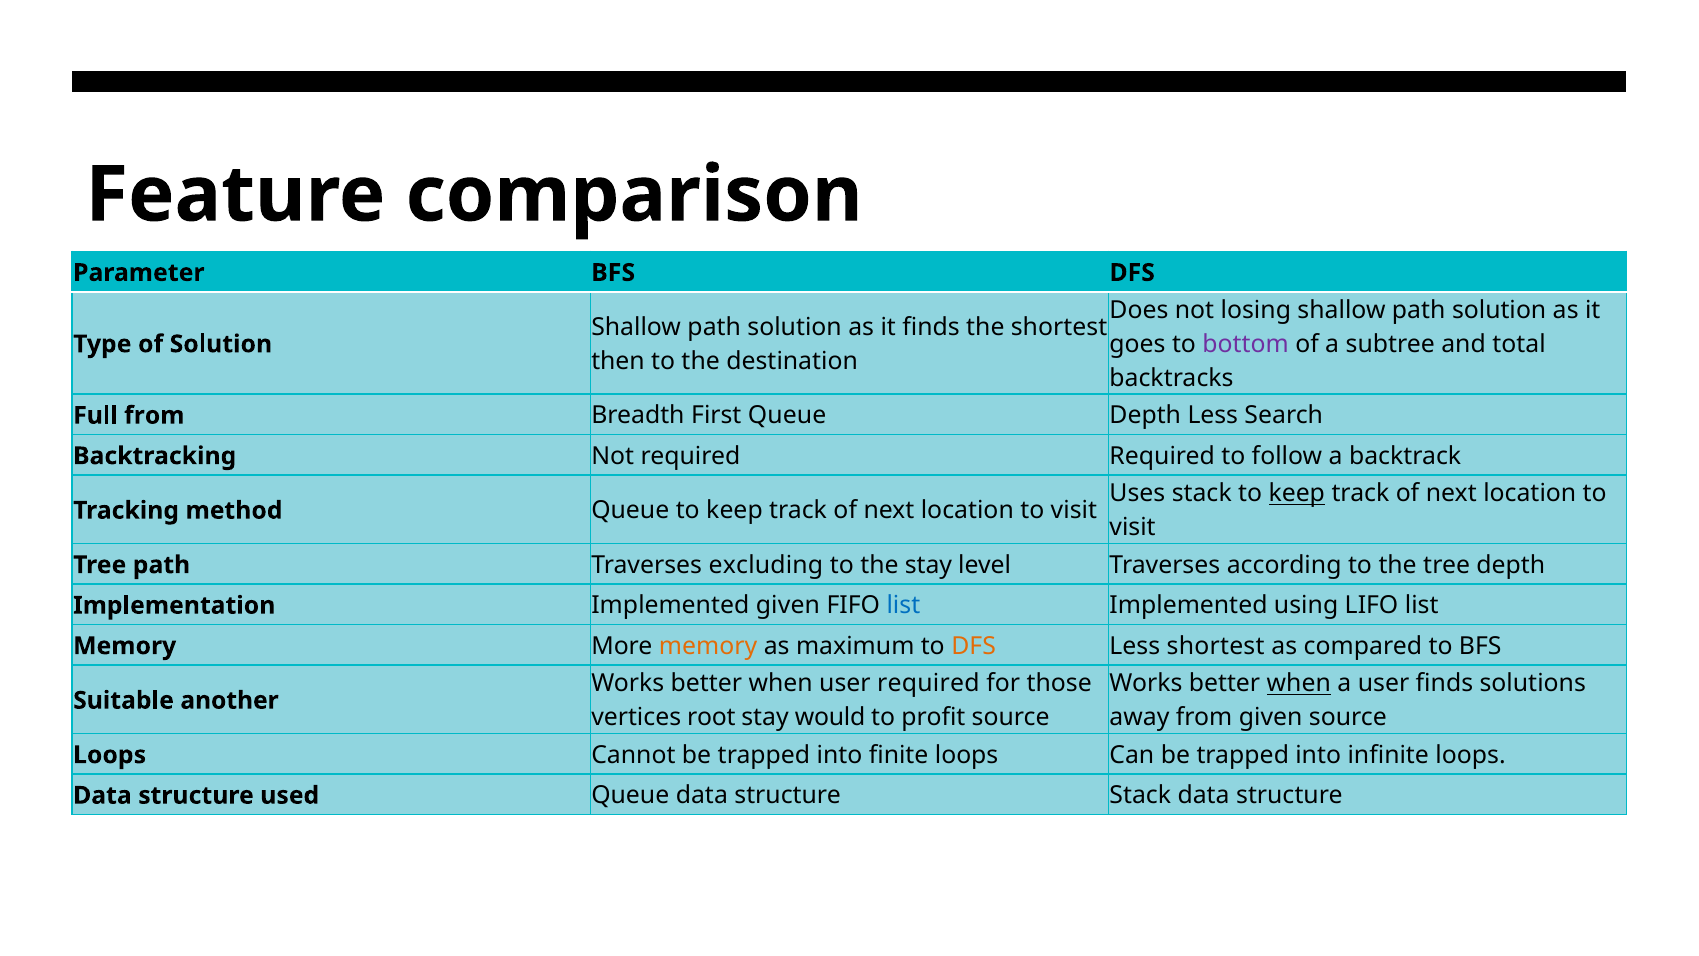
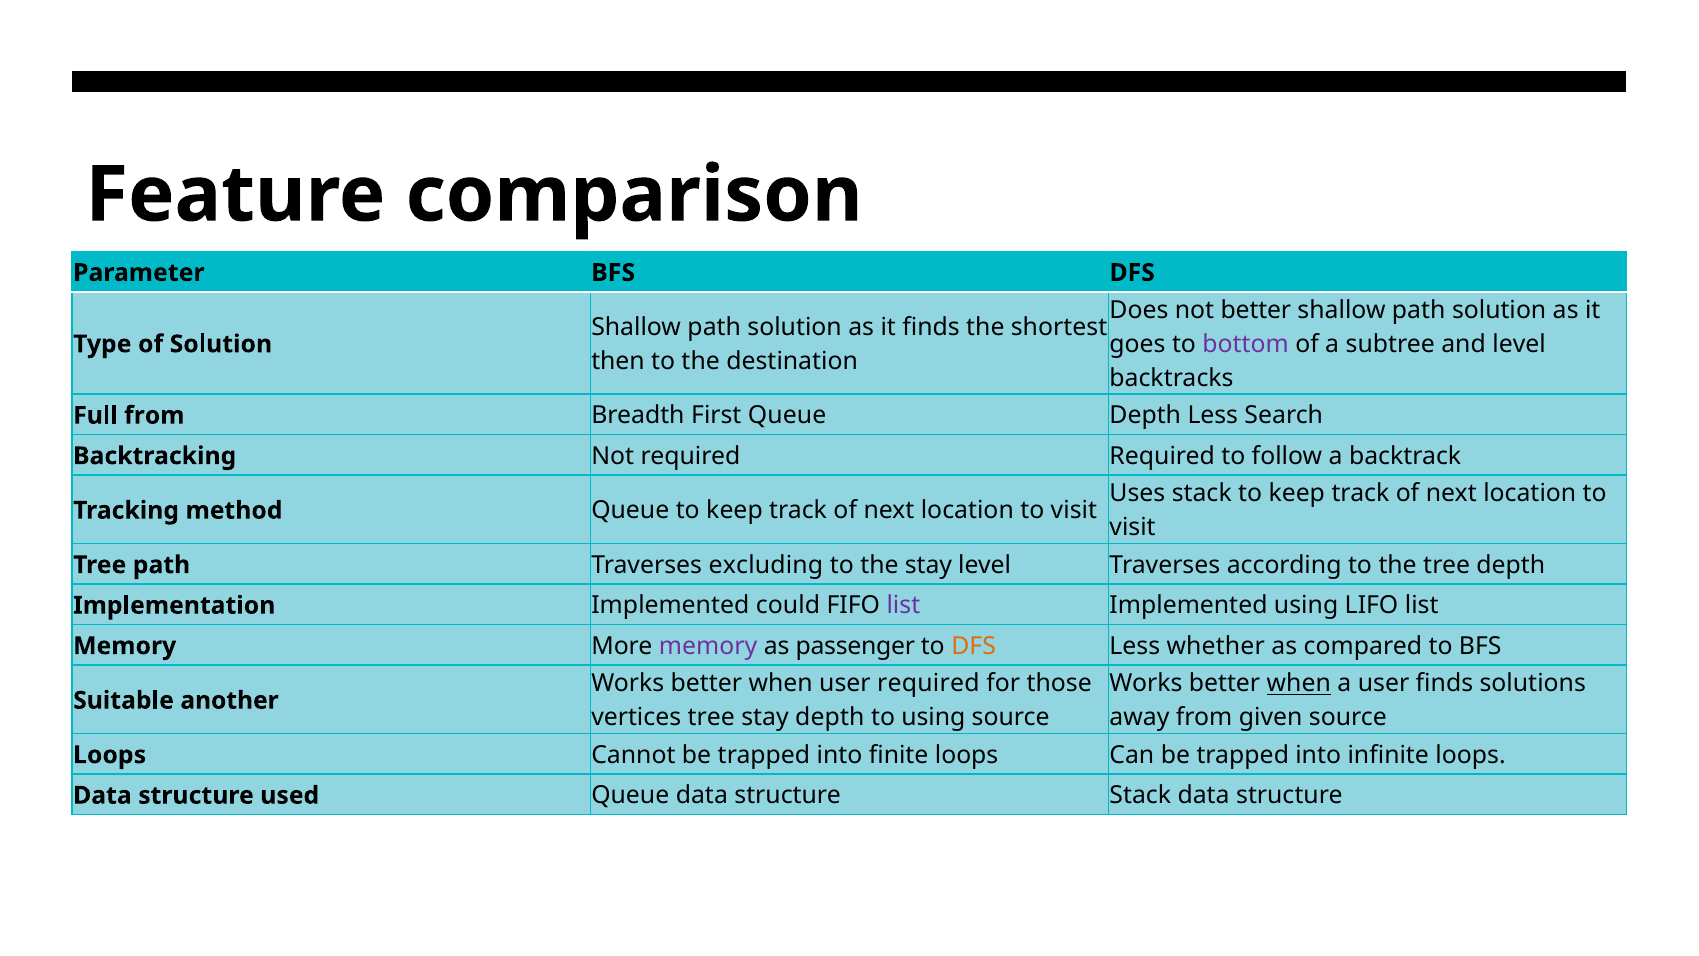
not losing: losing -> better
and total: total -> level
keep at (1297, 493) underline: present -> none
Implemented given: given -> could
list at (903, 605) colour: blue -> purple
memory at (708, 646) colour: orange -> purple
maximum: maximum -> passenger
Less shortest: shortest -> whether
vertices root: root -> tree
stay would: would -> depth
to profit: profit -> using
